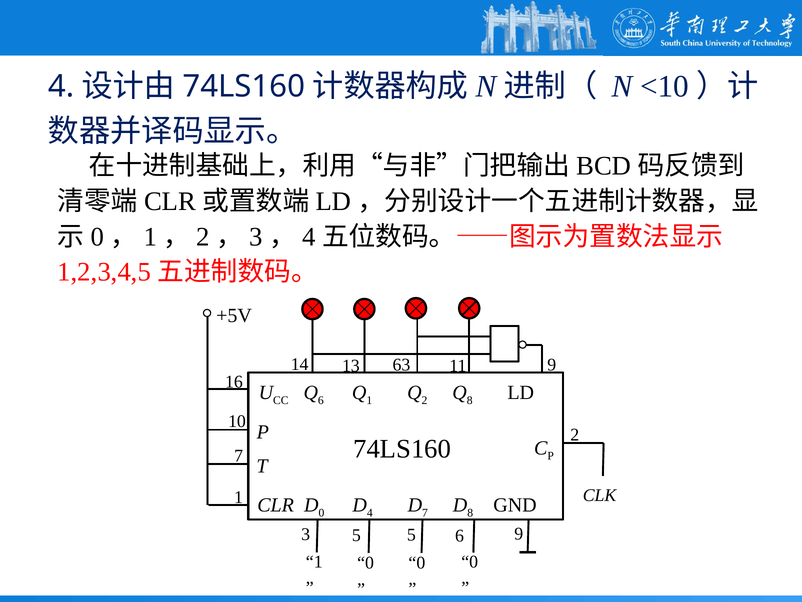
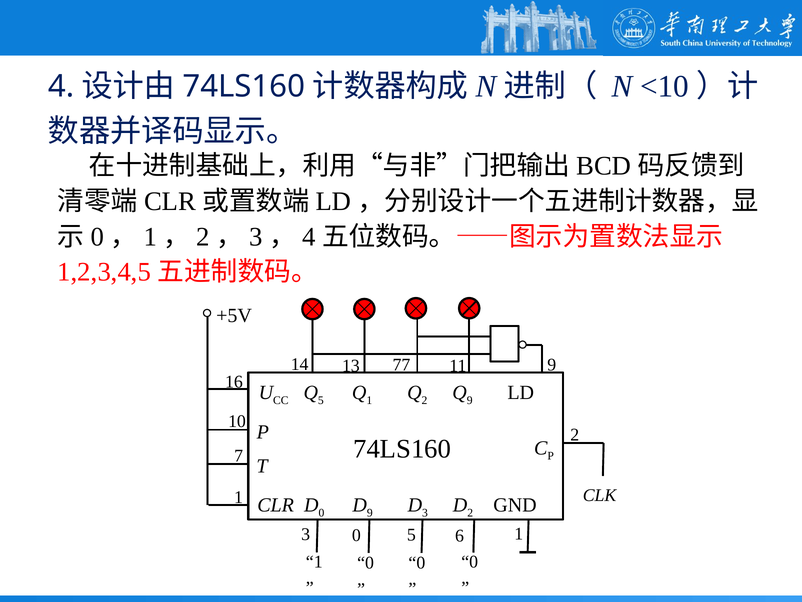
63: 63 -> 77
6 at (321, 400): 6 -> 5
8 at (470, 400): 8 -> 9
4 at (370, 512): 4 -> 9
7 at (425, 512): 7 -> 3
8 at (470, 512): 8 -> 2
3 5: 5 -> 0
6 9: 9 -> 1
